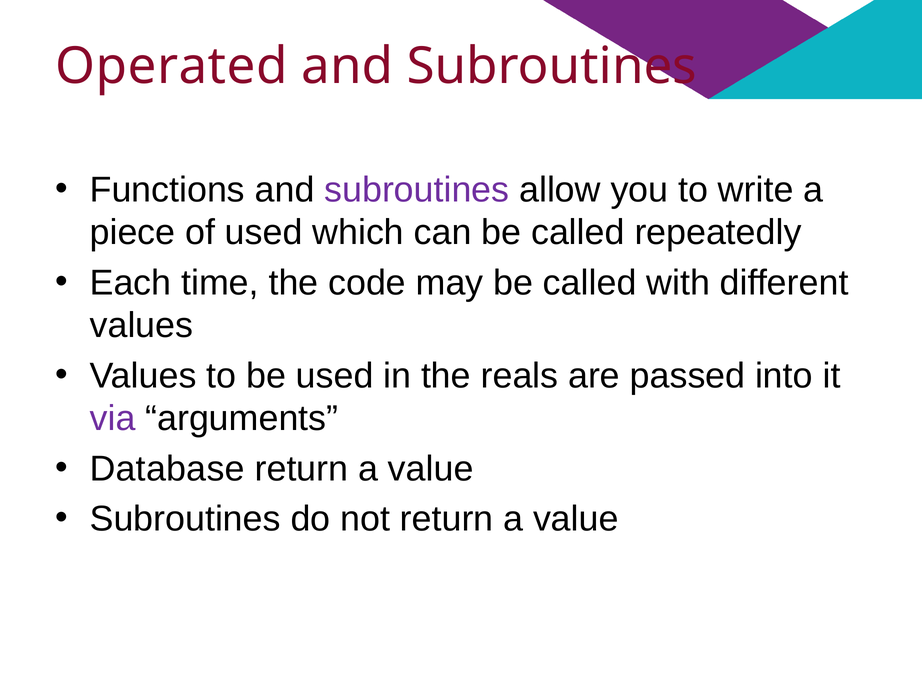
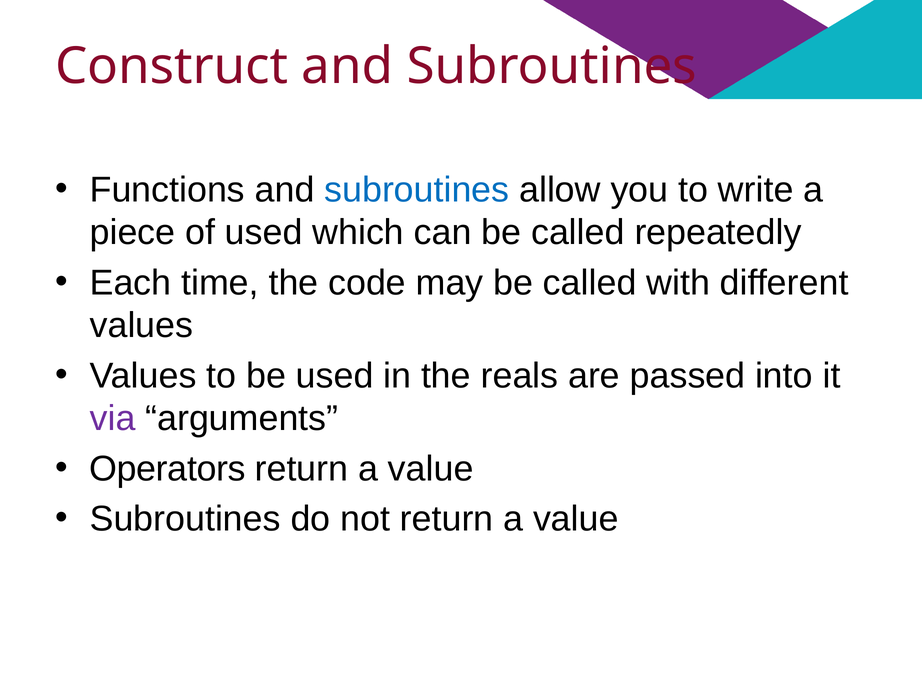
Operated: Operated -> Construct
subroutines at (417, 190) colour: purple -> blue
Database: Database -> Operators
